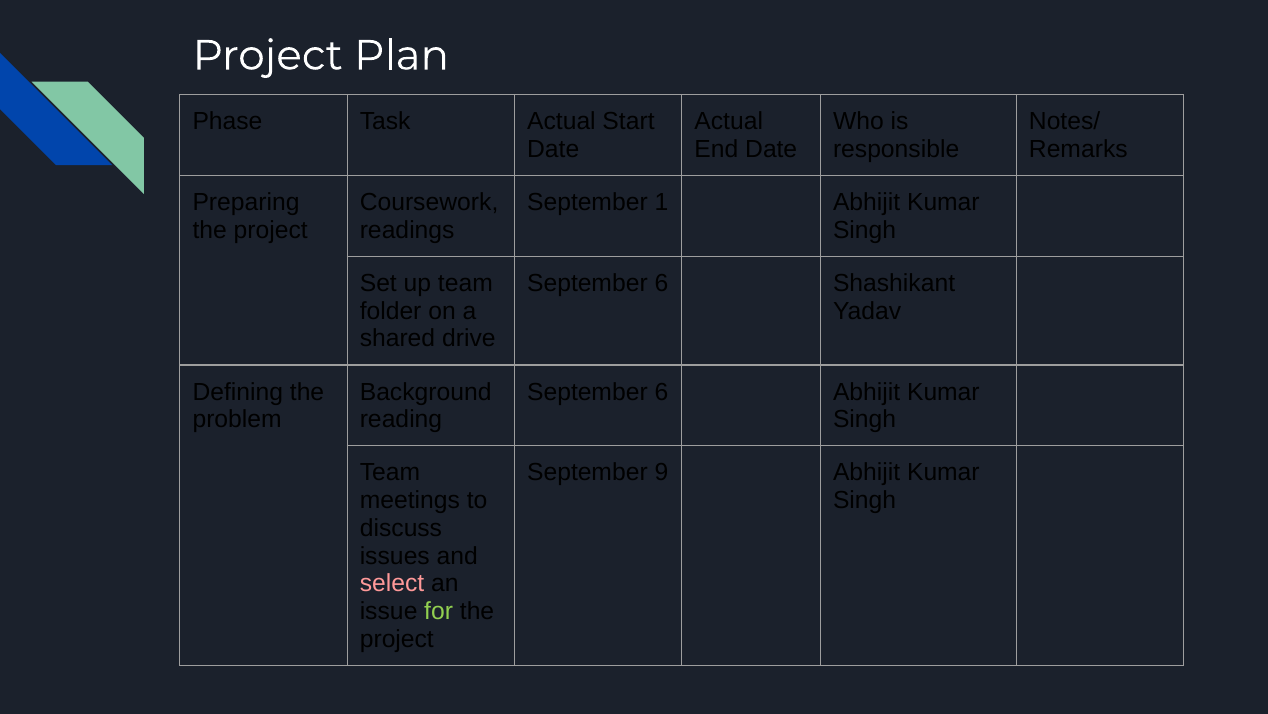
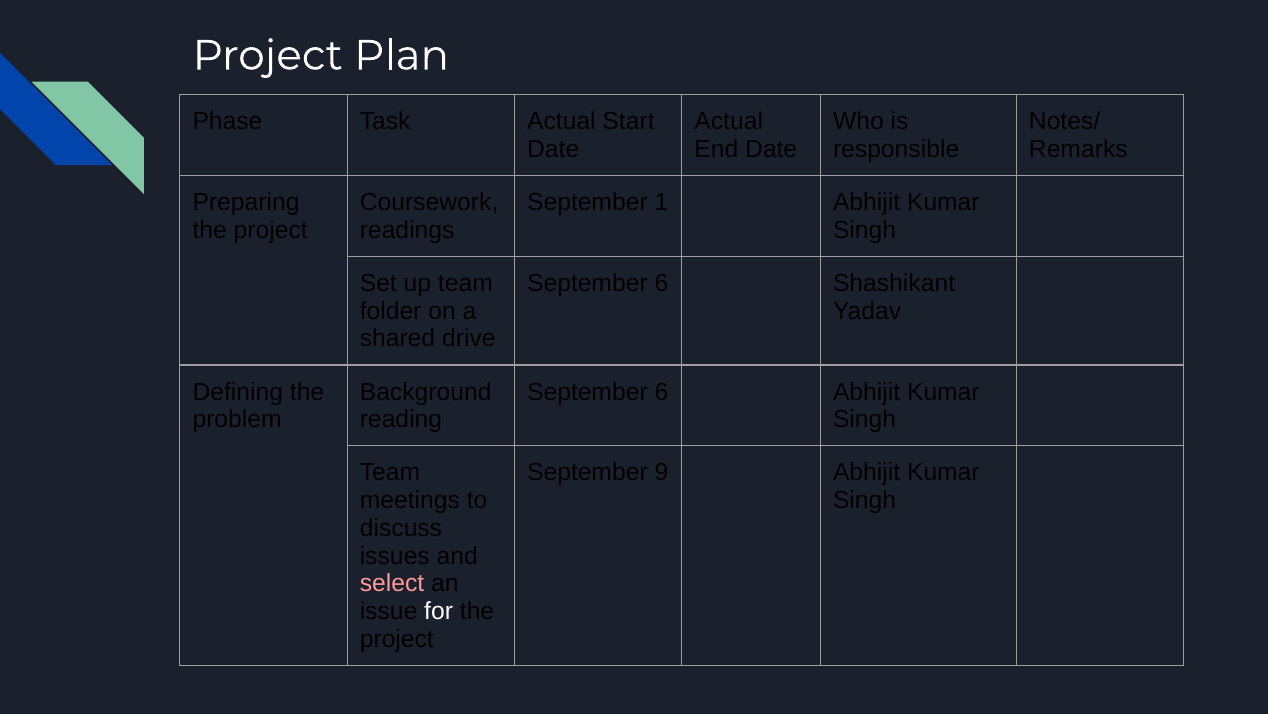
for colour: light green -> white
